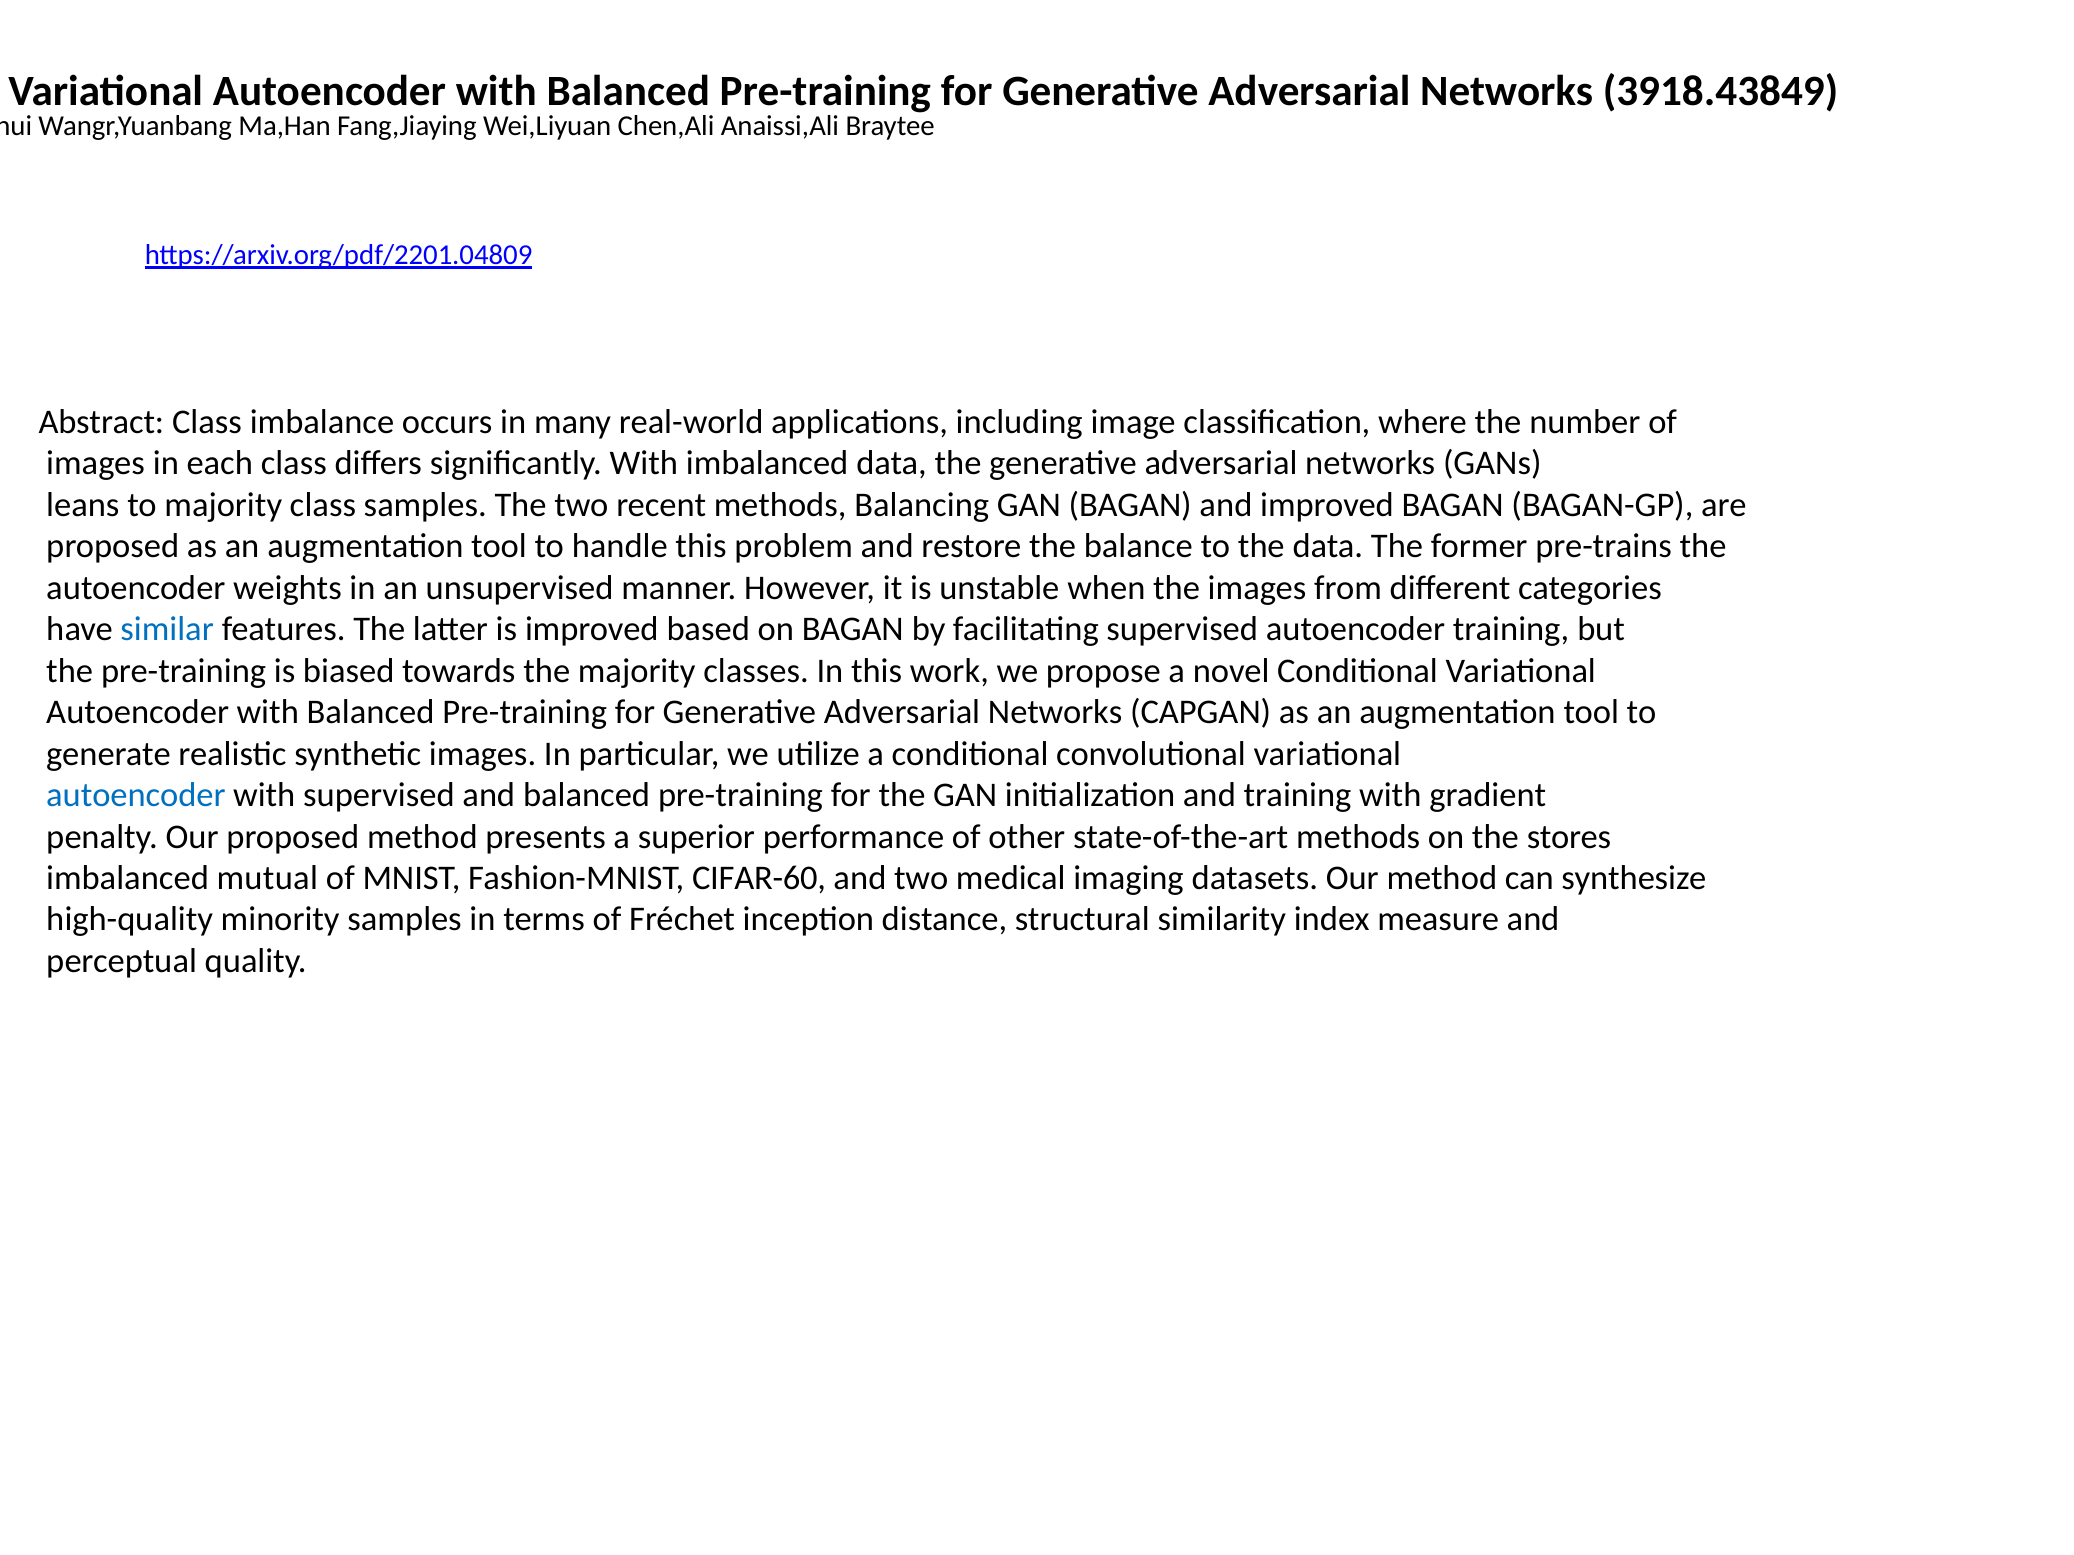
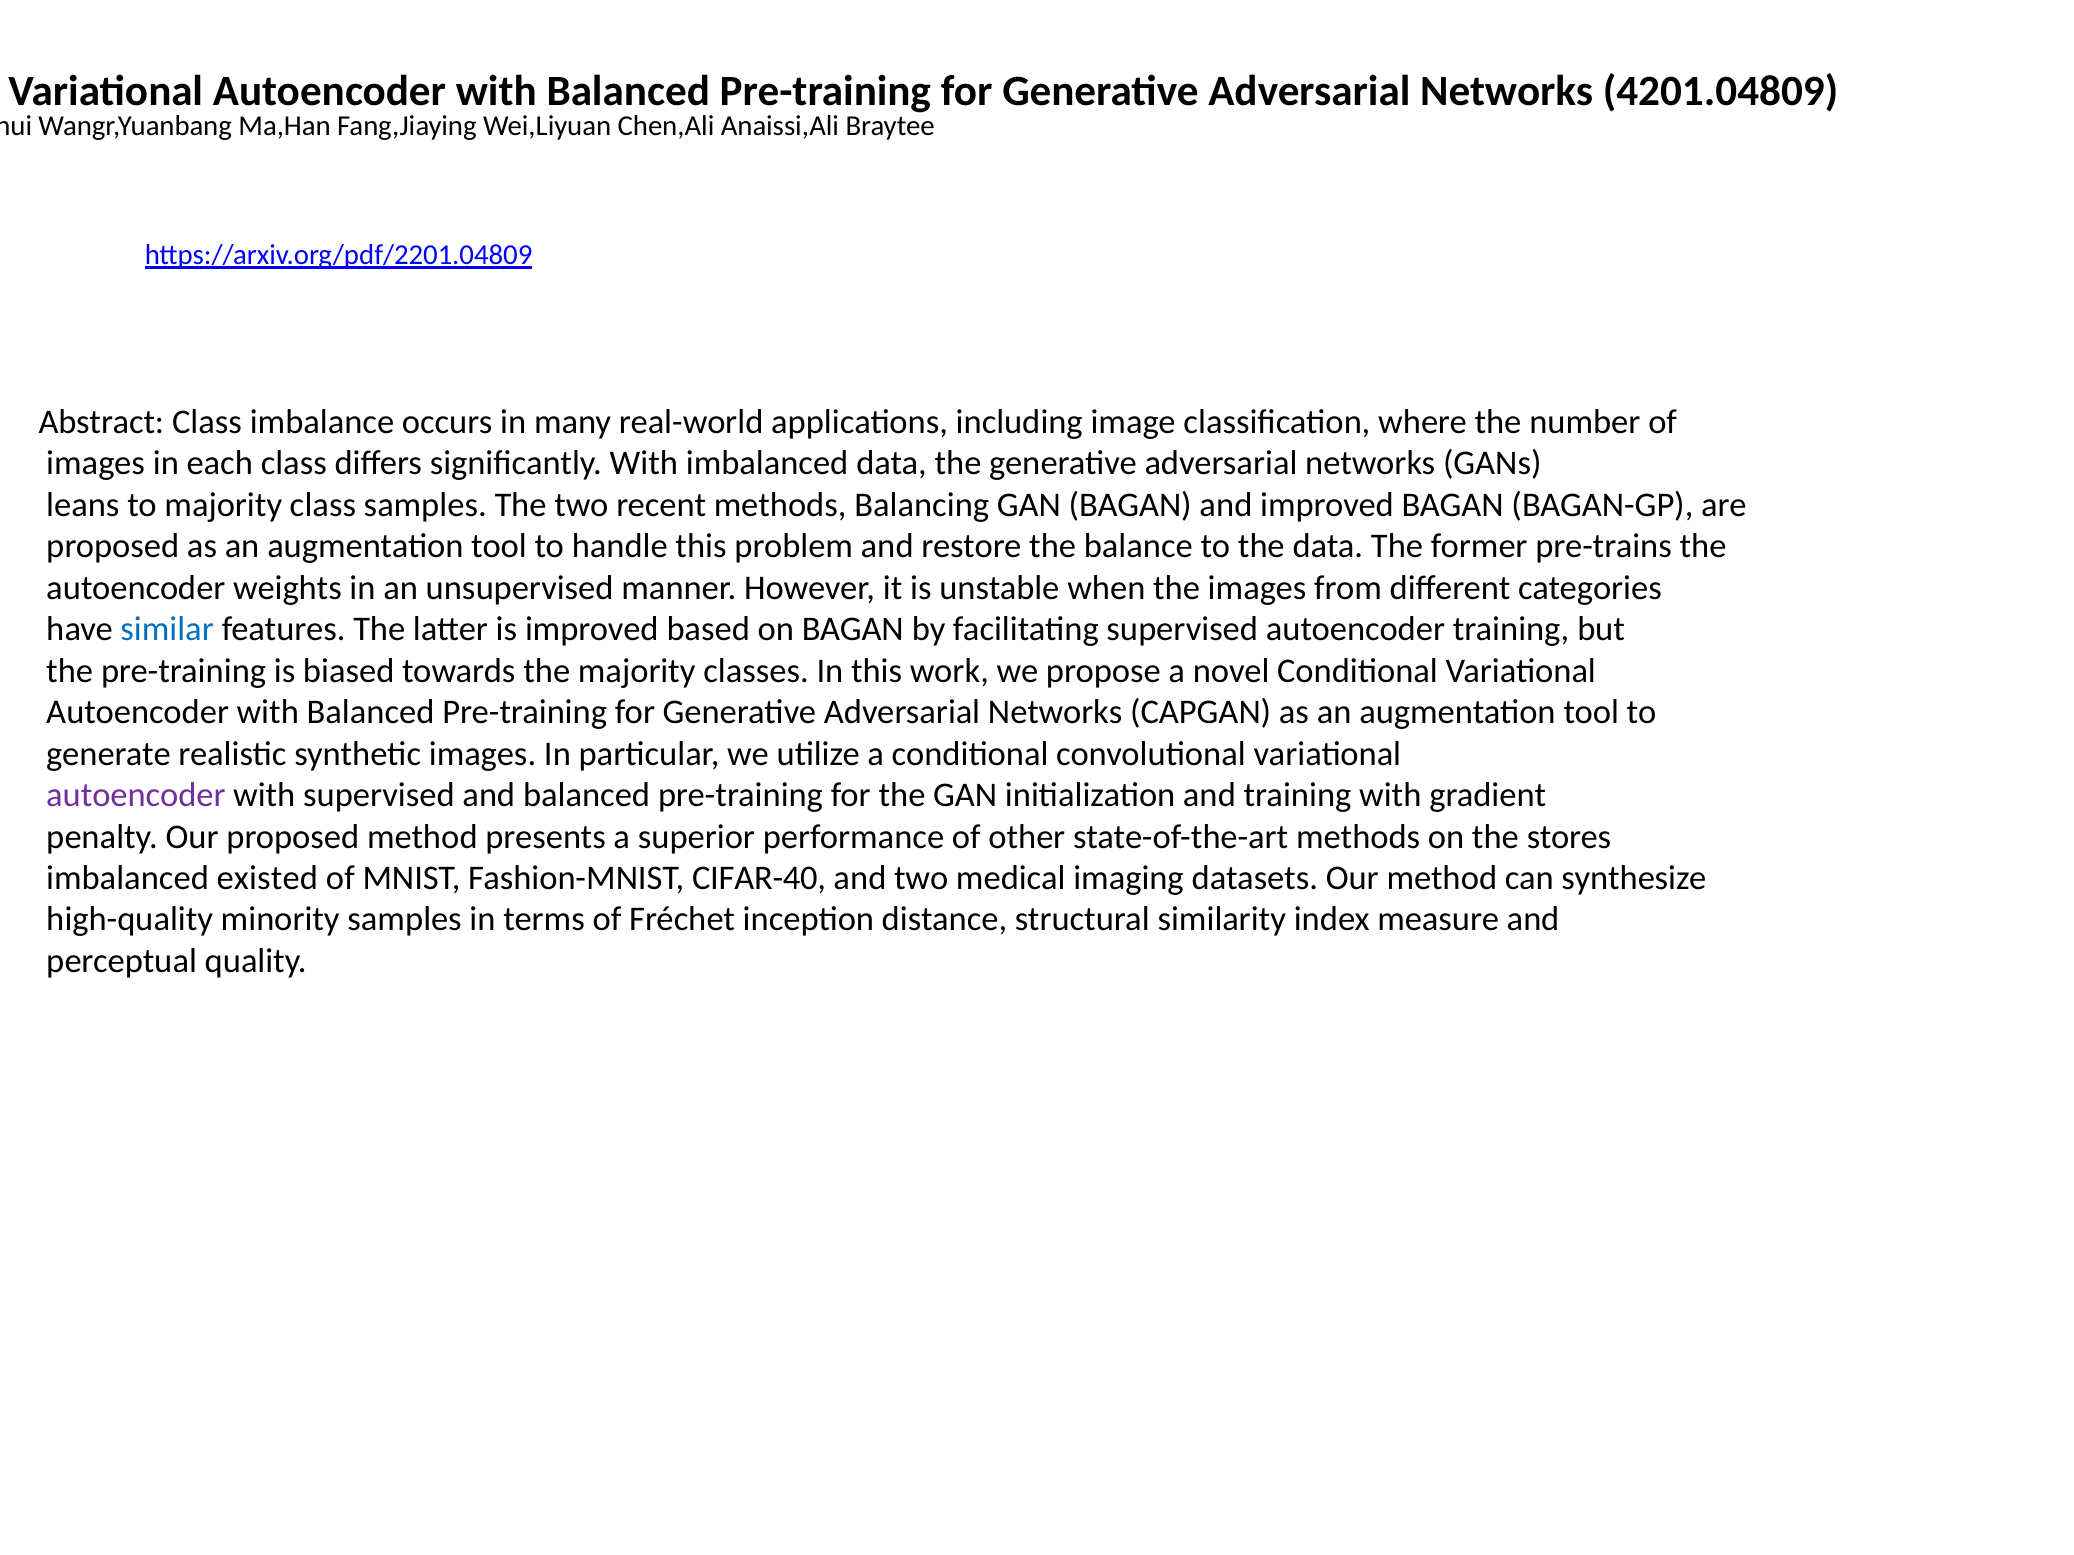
3918.43849: 3918.43849 -> 4201.04809
autoencoder at (136, 795) colour: blue -> purple
mutual: mutual -> existed
CIFAR-60: CIFAR-60 -> CIFAR-40
